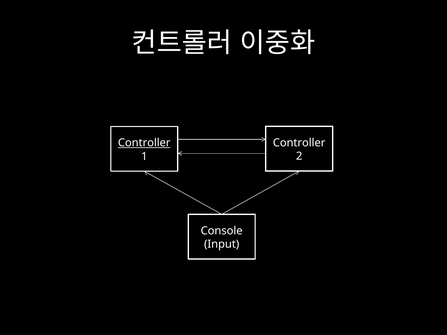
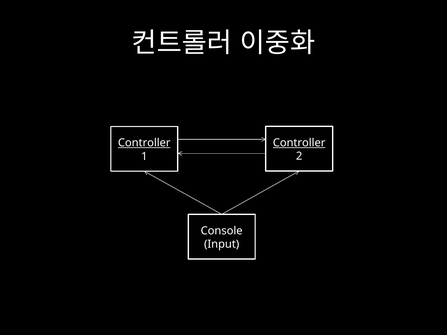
Controller at (299, 143) underline: none -> present
